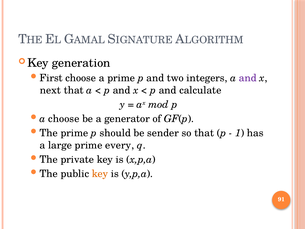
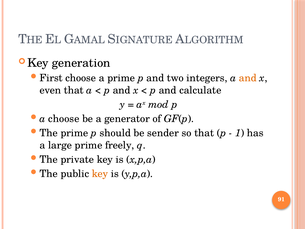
and at (248, 78) colour: purple -> orange
next: next -> even
every: every -> freely
